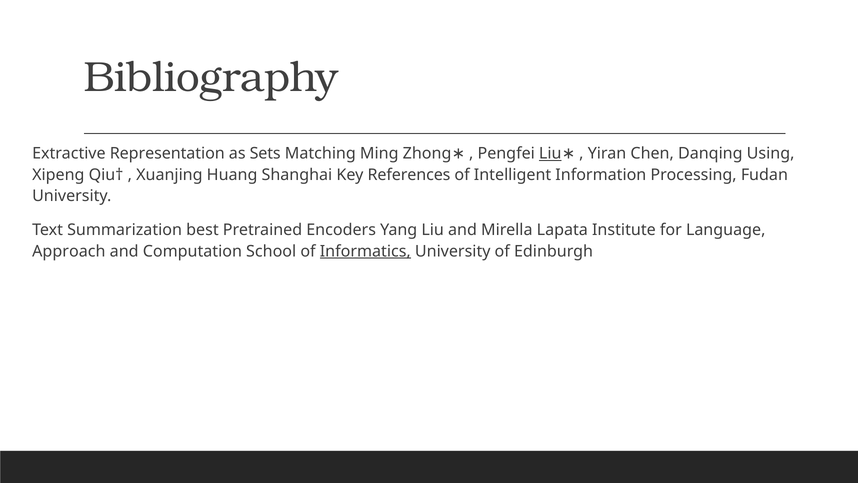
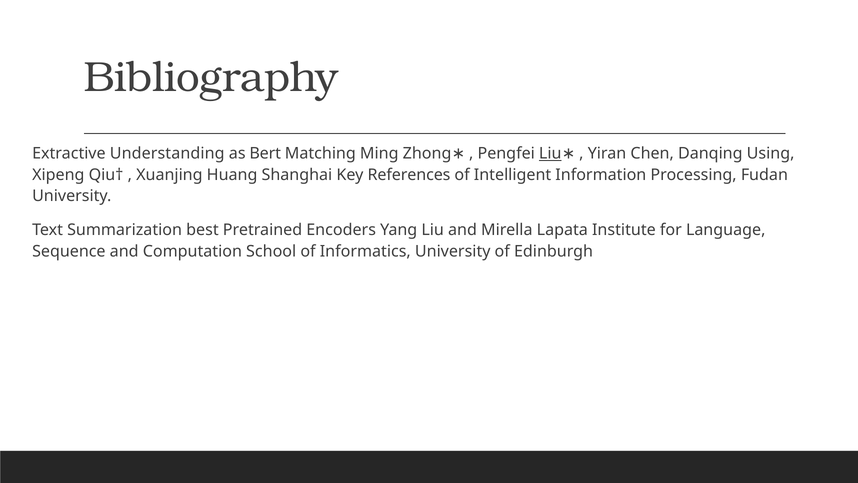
Representation: Representation -> Understanding
Sets: Sets -> Bert
Approach: Approach -> Sequence
Informatics underline: present -> none
